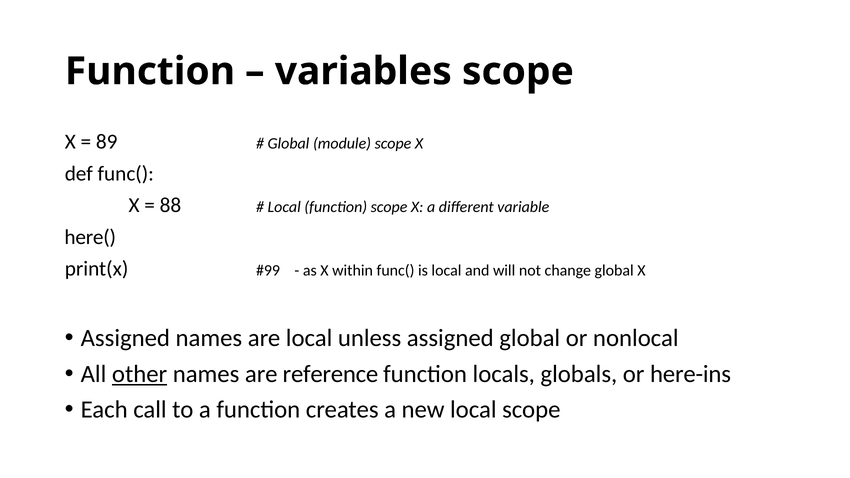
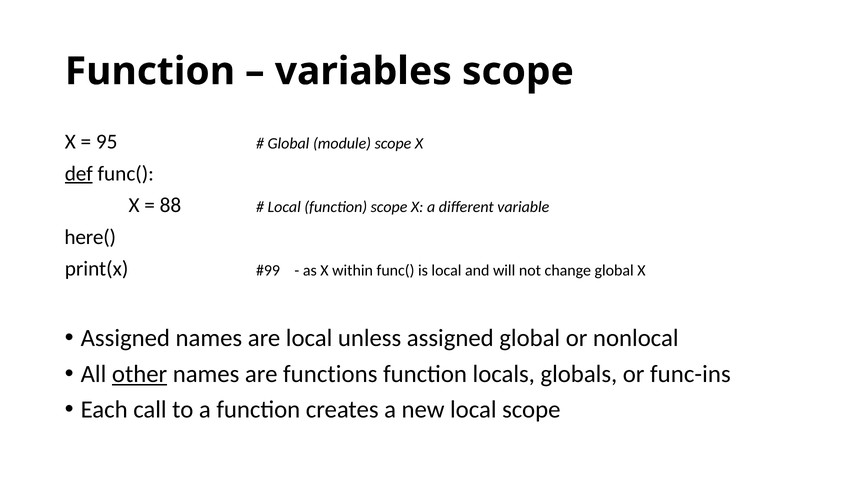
89: 89 -> 95
def underline: none -> present
reference: reference -> functions
here-ins: here-ins -> func-ins
